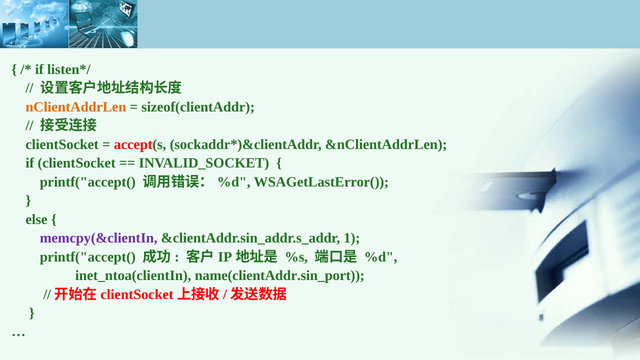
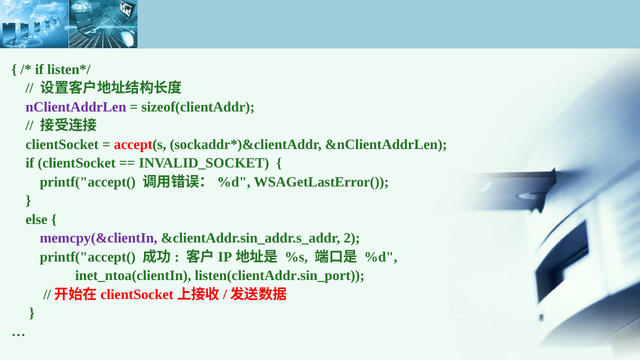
nClientAddrLen colour: orange -> purple
1: 1 -> 2
name(clientAddr.sin_port: name(clientAddr.sin_port -> listen(clientAddr.sin_port
